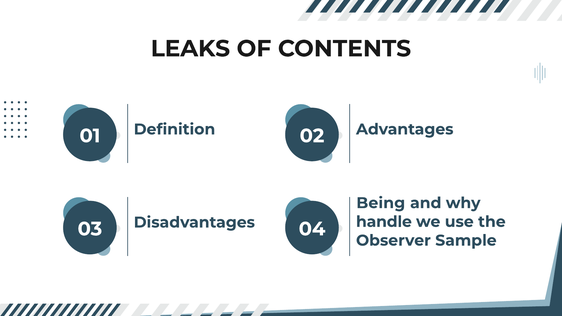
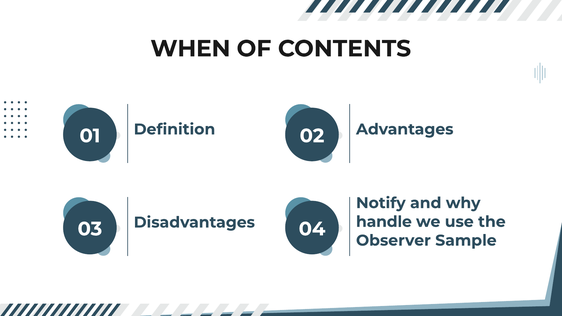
LEAKS: LEAKS -> WHEN
Being: Being -> Notify
